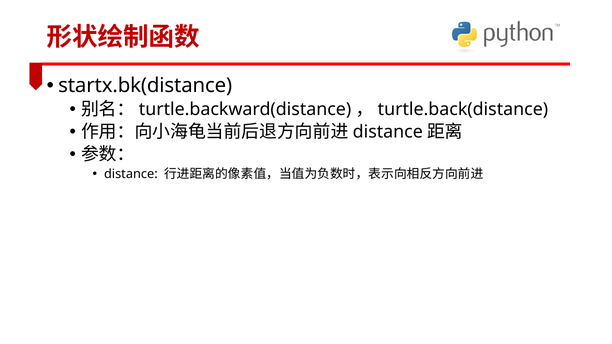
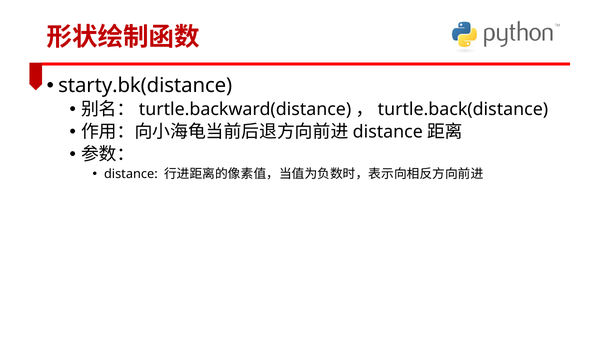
startx.bk(distance: startx.bk(distance -> starty.bk(distance
